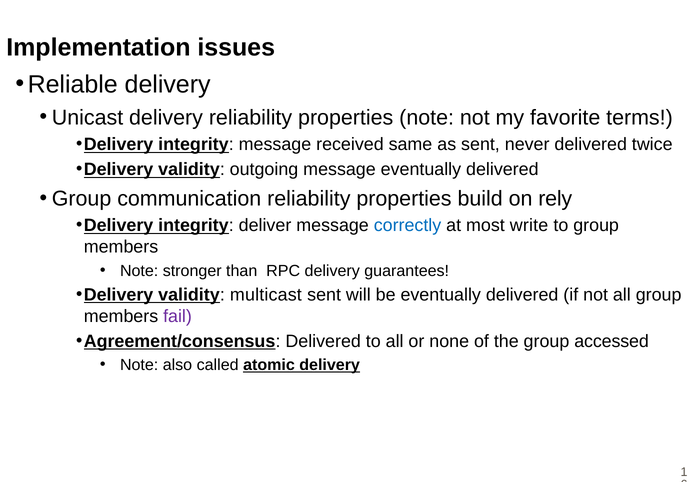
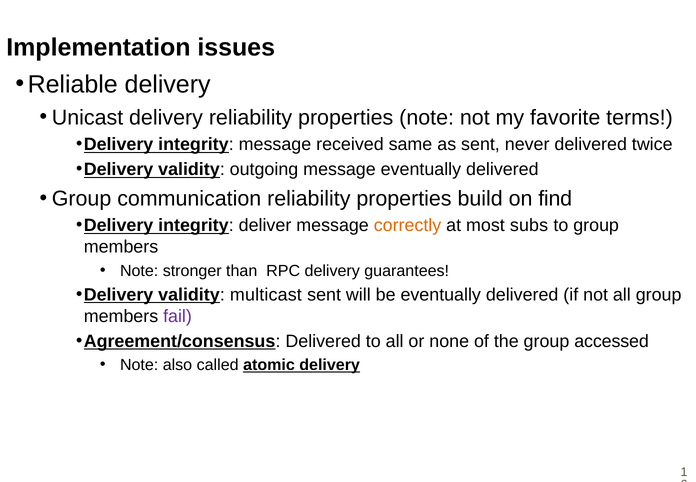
rely: rely -> find
correctly colour: blue -> orange
write: write -> subs
